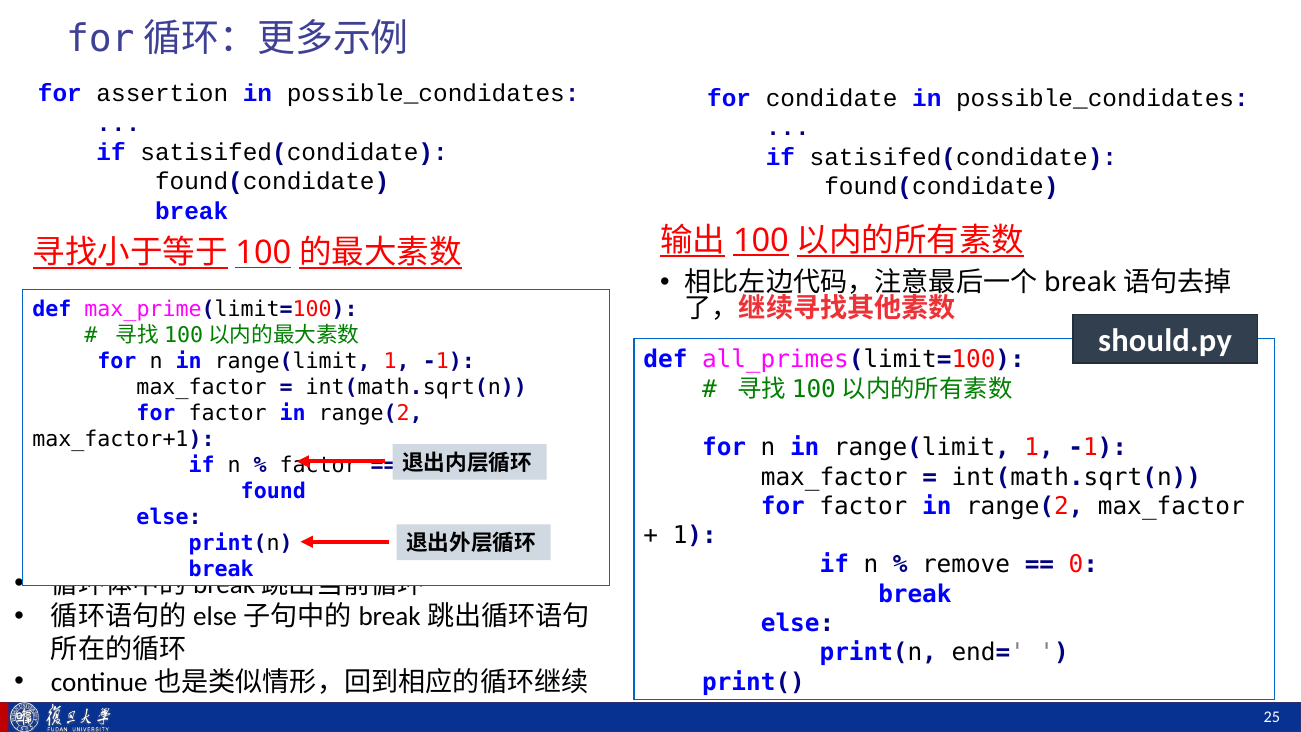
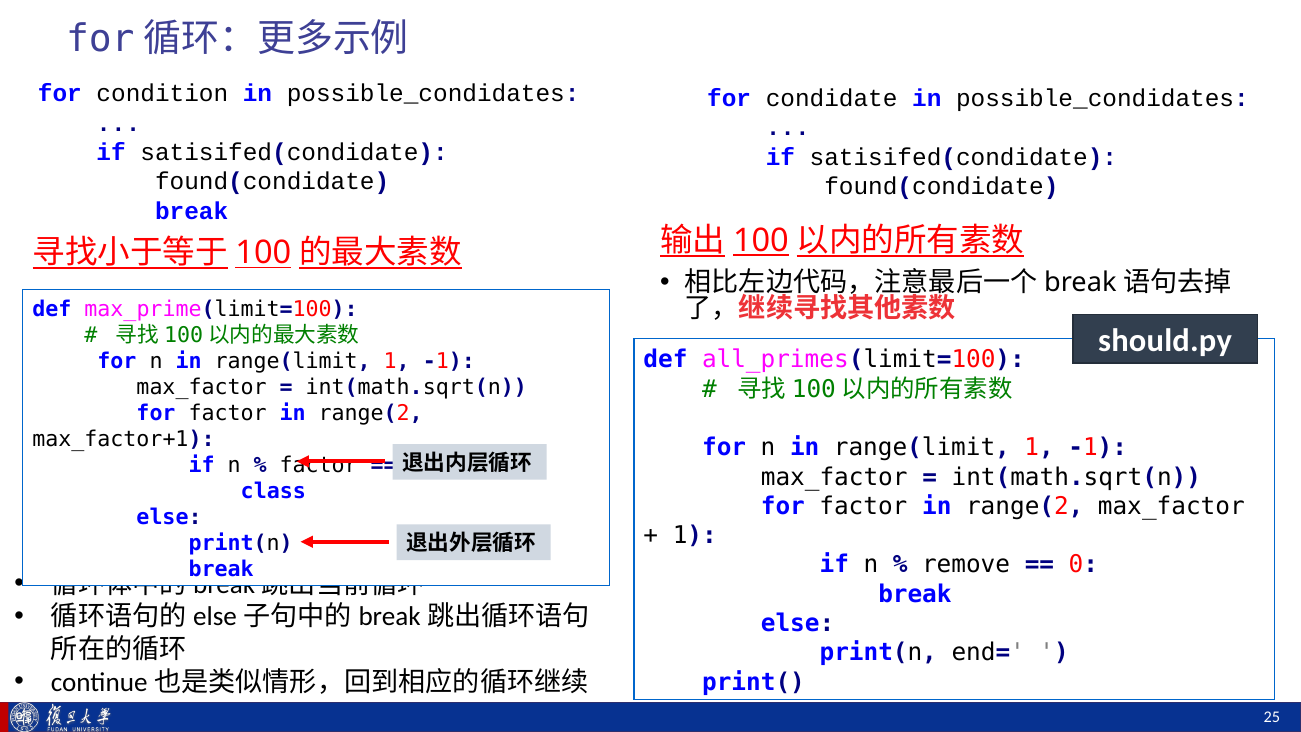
assertion: assertion -> condition
found: found -> class
